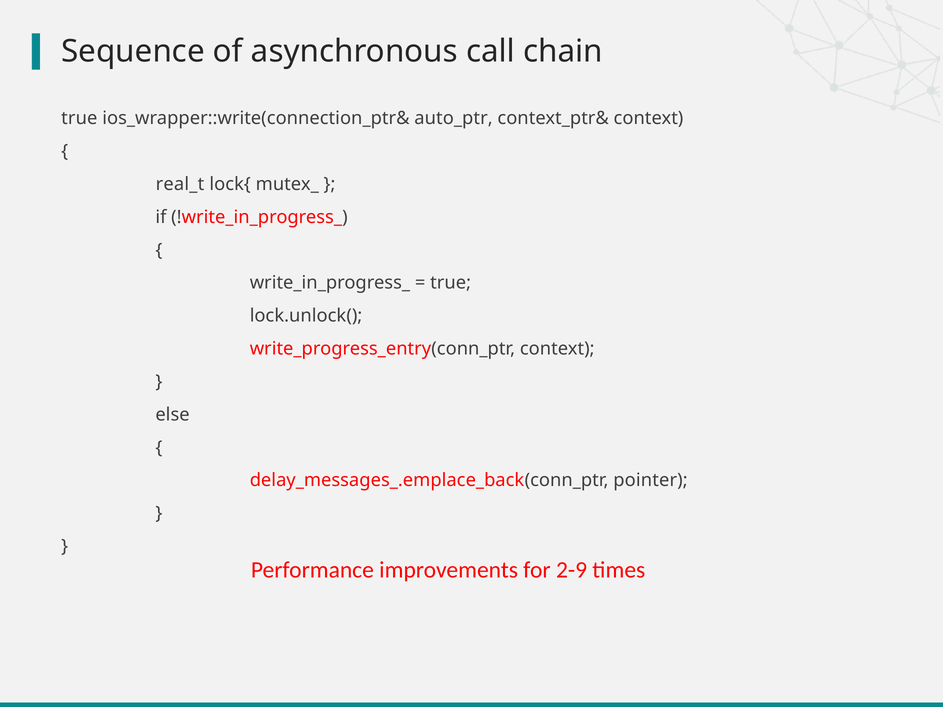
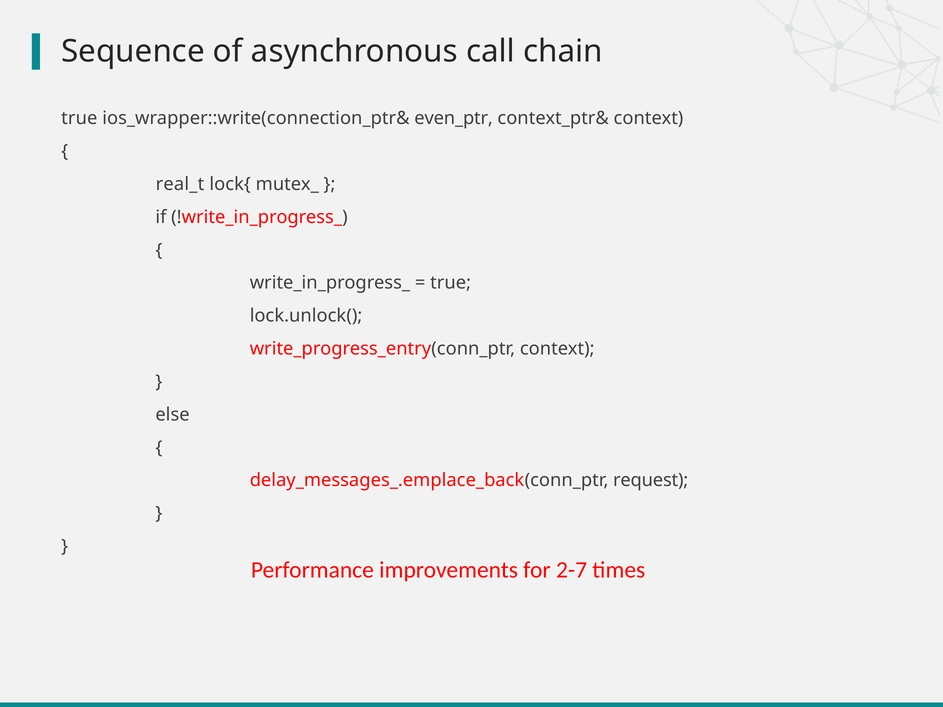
auto_ptr: auto_ptr -> even_ptr
pointer: pointer -> request
2-9: 2-9 -> 2-7
